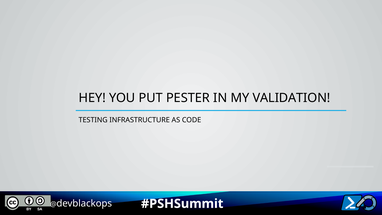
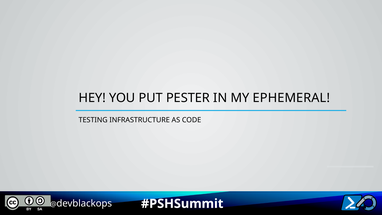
VALIDATION: VALIDATION -> EPHEMERAL
